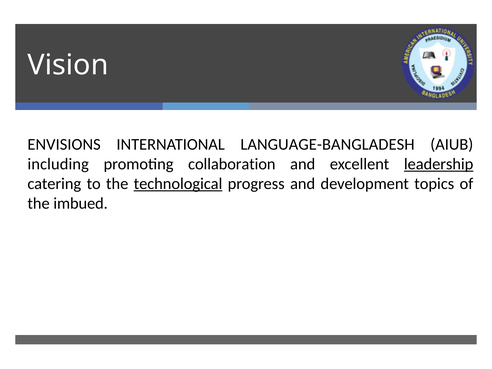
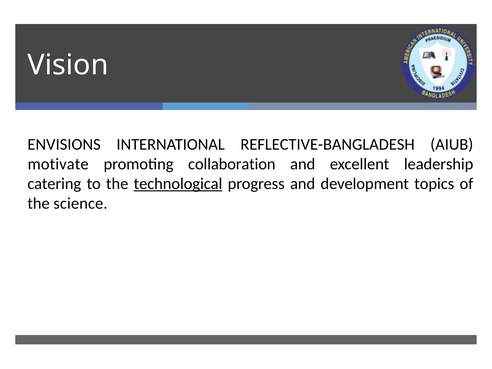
LANGUAGE-BANGLADESH: LANGUAGE-BANGLADESH -> REFLECTIVE-BANGLADESH
including: including -> motivate
leadership underline: present -> none
imbued: imbued -> science
